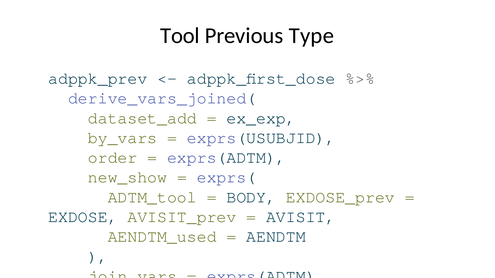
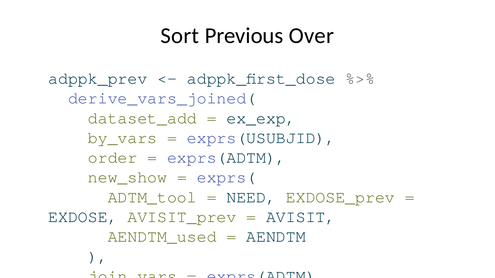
Tool: Tool -> Sort
Type: Type -> Over
BODY: BODY -> NEED
